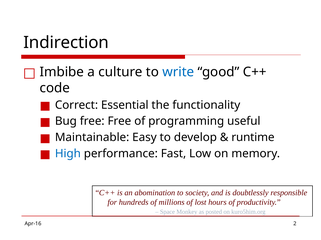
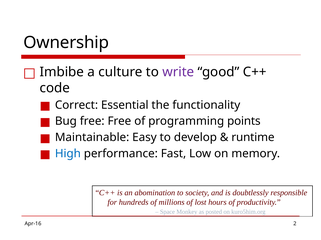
Indirection: Indirection -> Ownership
write colour: blue -> purple
useful: useful -> points
